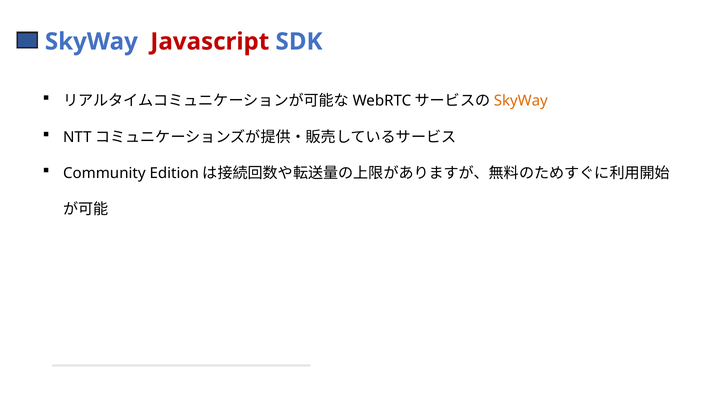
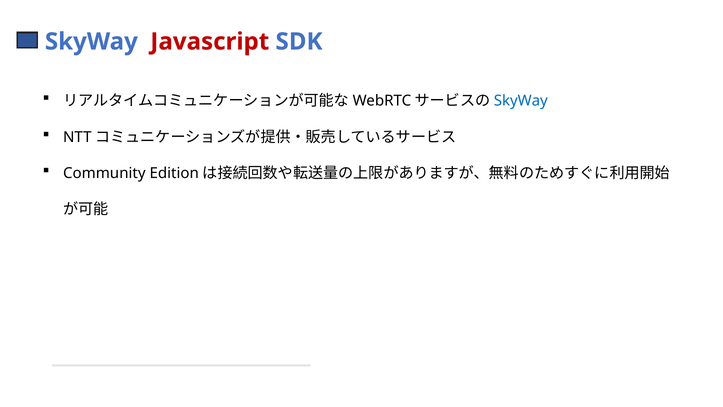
SkyWay at (521, 101) colour: orange -> blue
